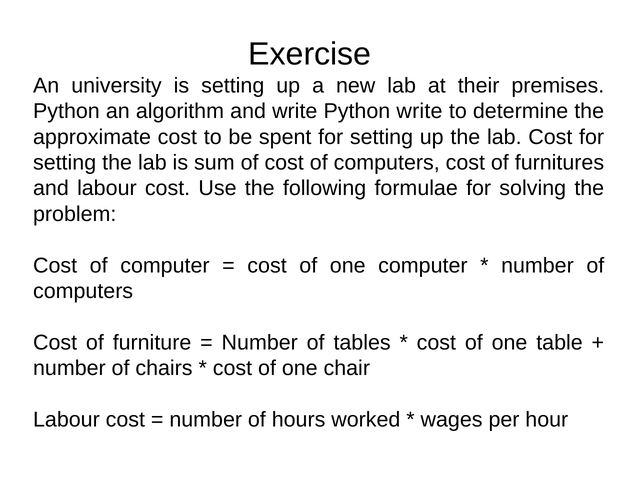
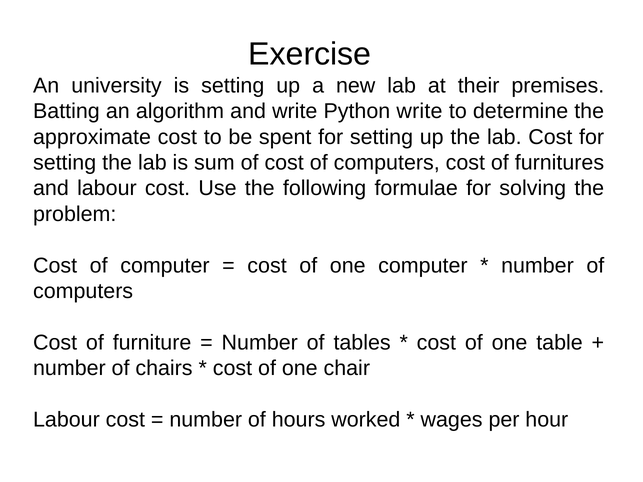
Python at (66, 111): Python -> Batting
